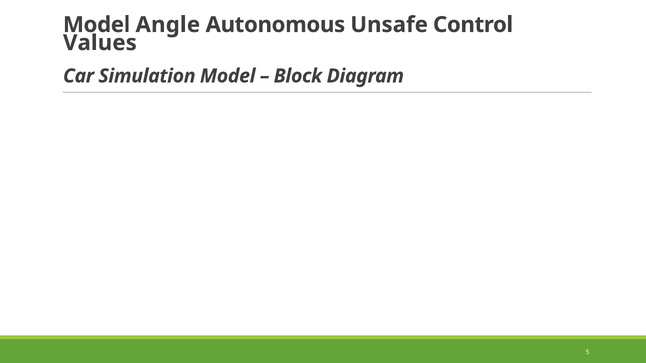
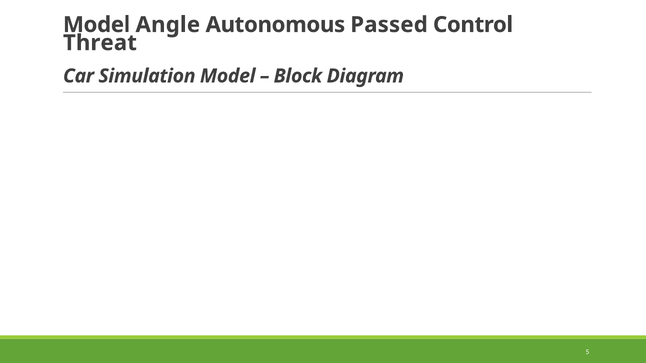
Unsafe: Unsafe -> Passed
Values: Values -> Threat
